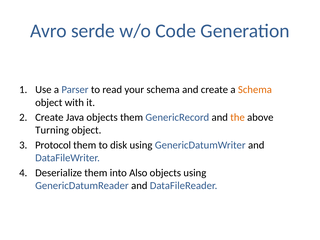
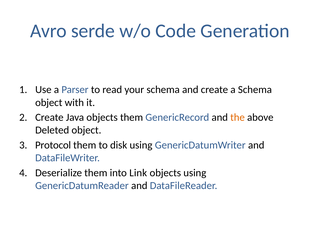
Schema at (255, 90) colour: orange -> black
Turning: Turning -> Deleted
Also: Also -> Link
